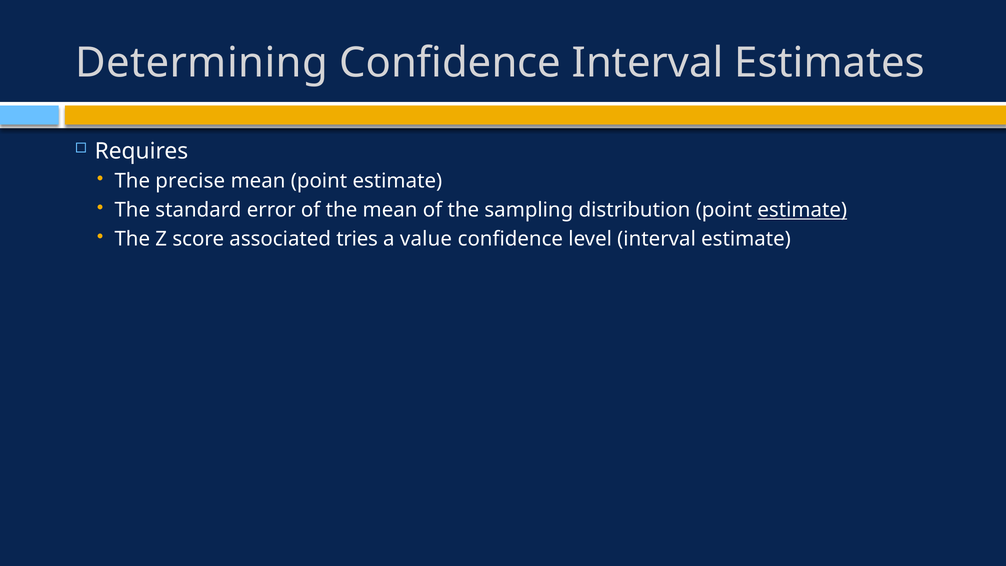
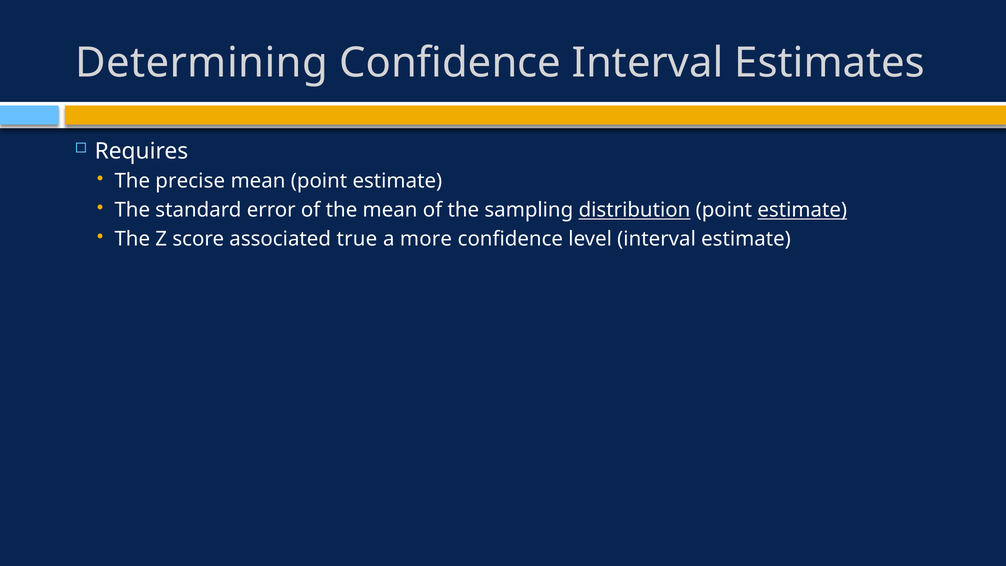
distribution underline: none -> present
tries: tries -> true
value: value -> more
